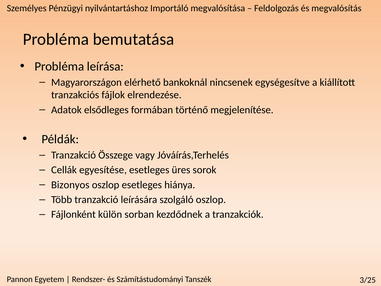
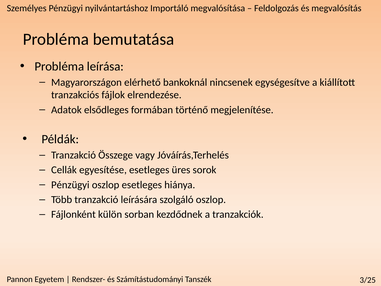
Bizonyos at (70, 185): Bizonyos -> Pénzügyi
